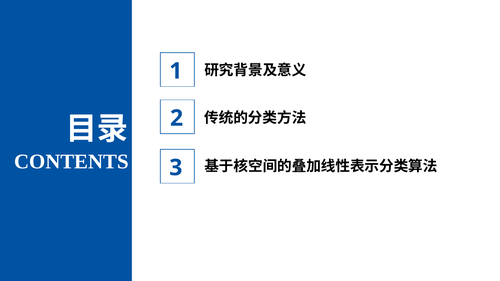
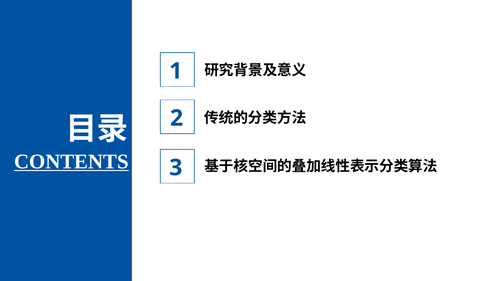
CONTENTS underline: none -> present
